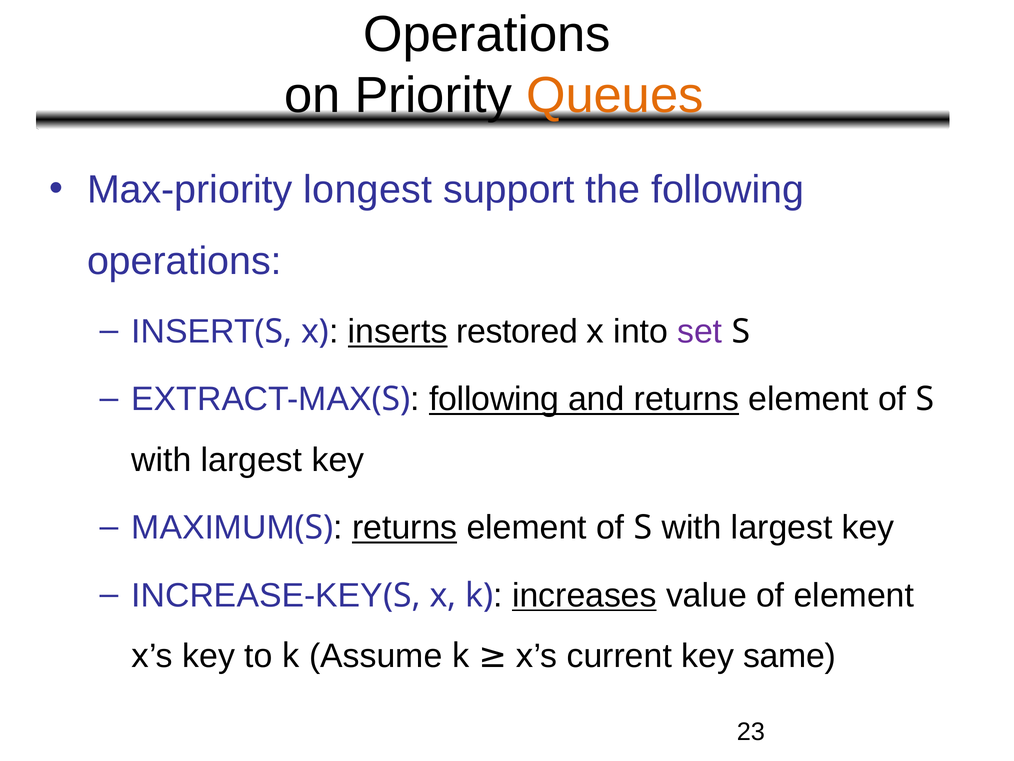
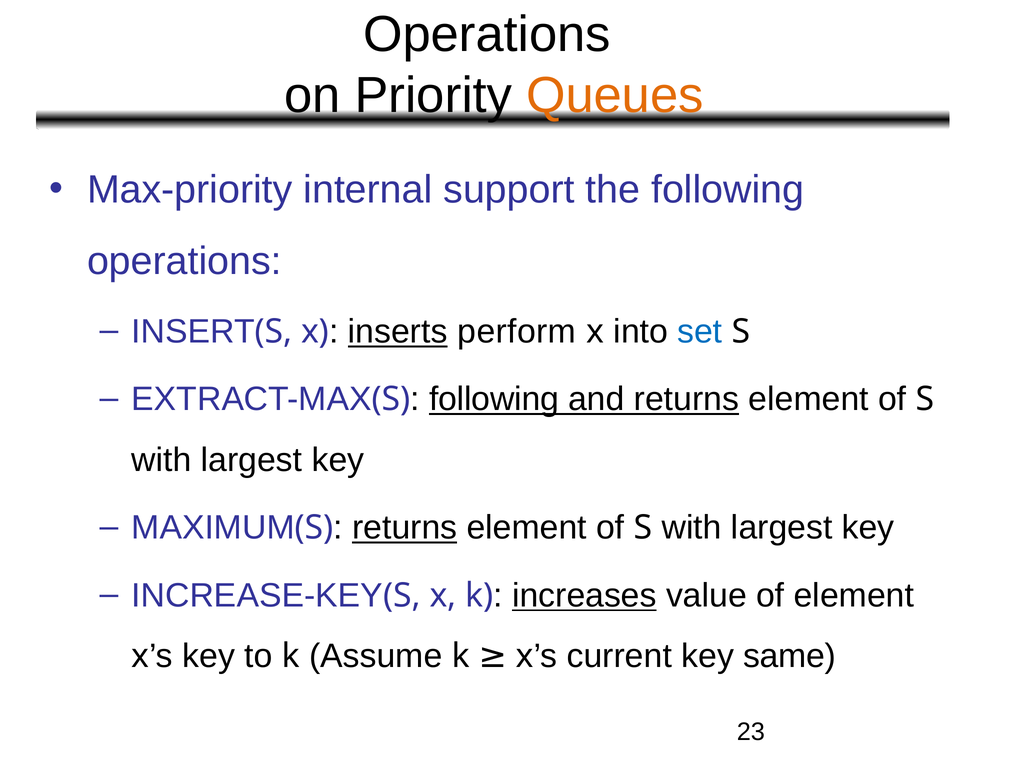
longest: longest -> internal
restored: restored -> perform
set colour: purple -> blue
